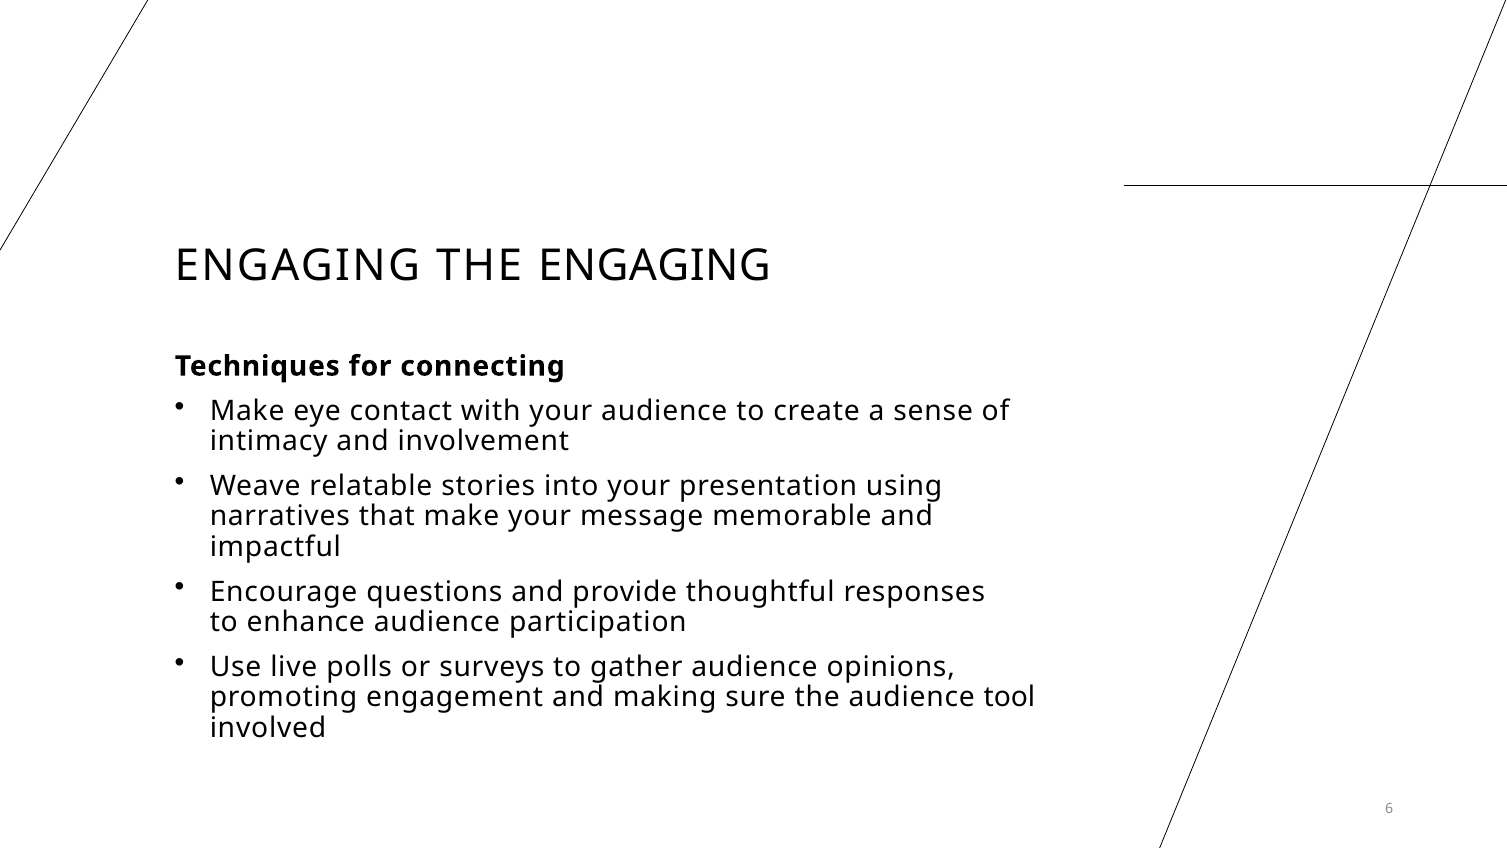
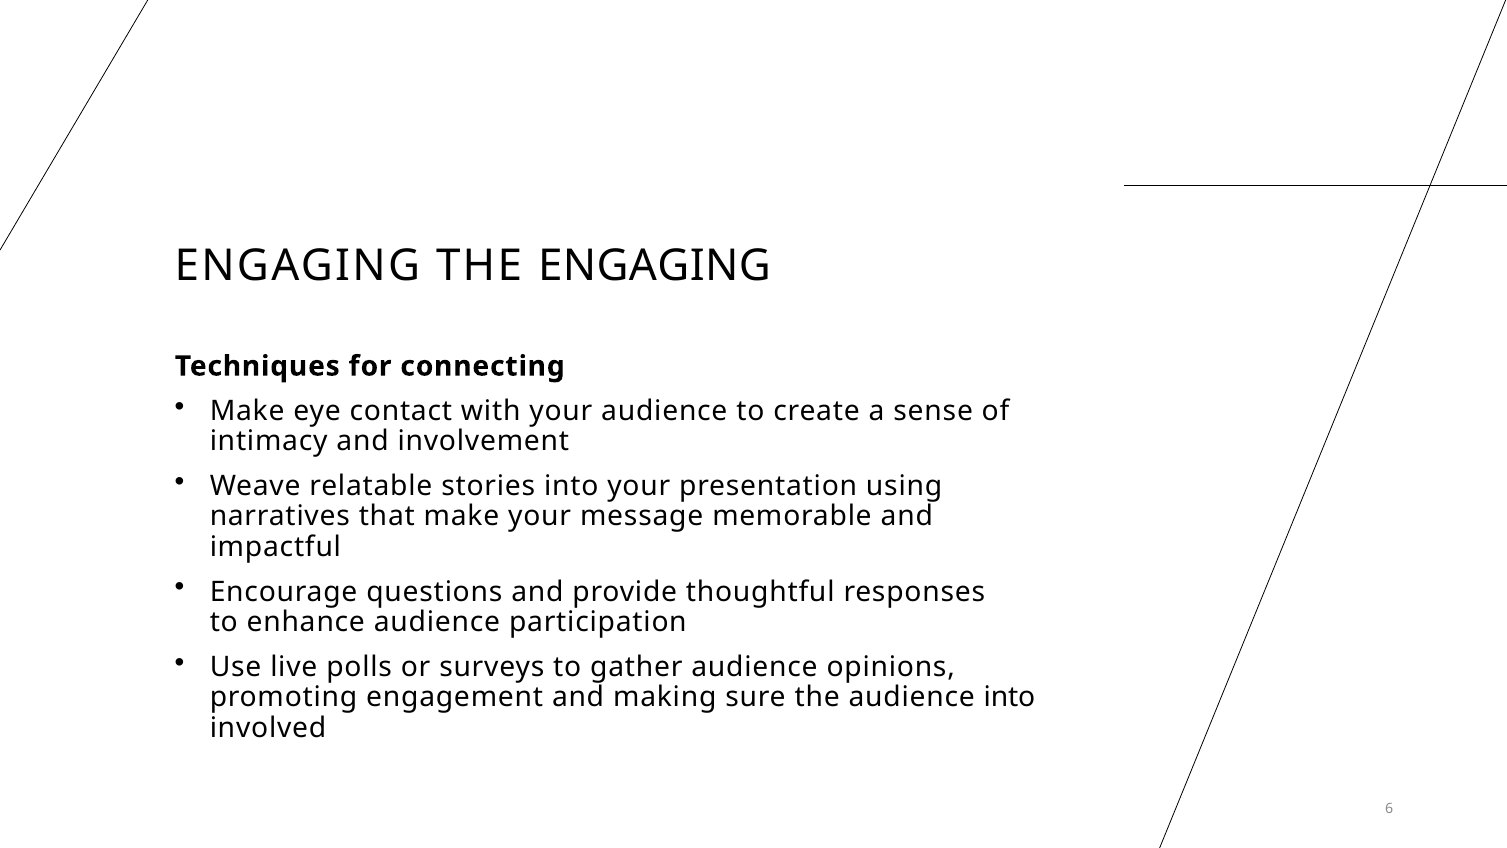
audience tool: tool -> into
